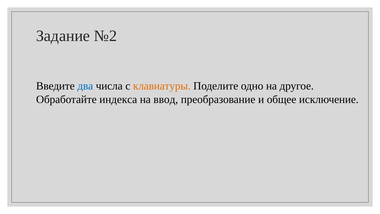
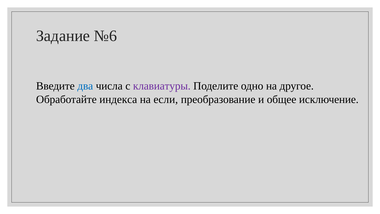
№2: №2 -> №6
клавиатуры colour: orange -> purple
ввод: ввод -> если
